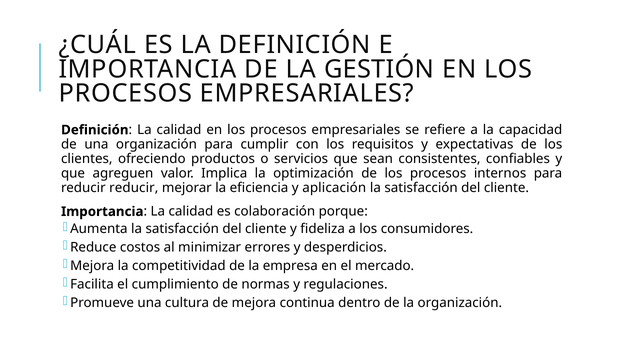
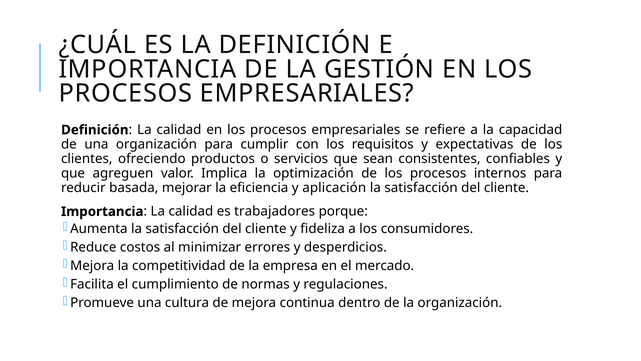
reducir reducir: reducir -> basada
colaboración: colaboración -> trabajadores
